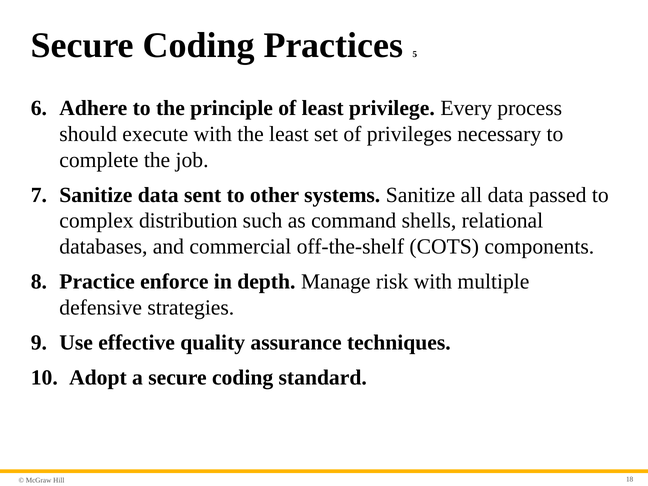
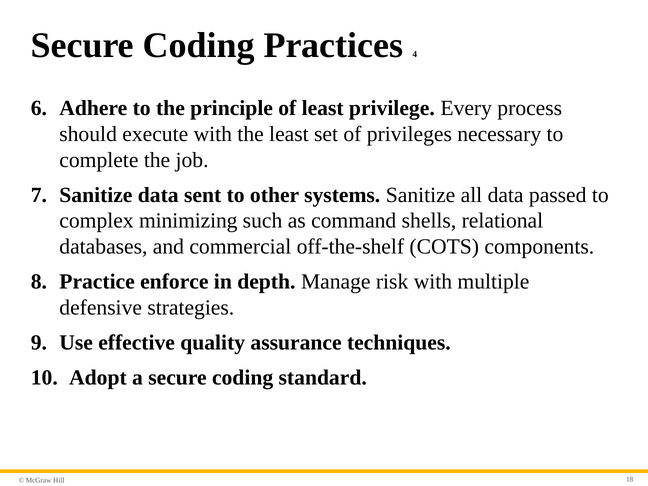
5: 5 -> 4
distribution: distribution -> minimizing
